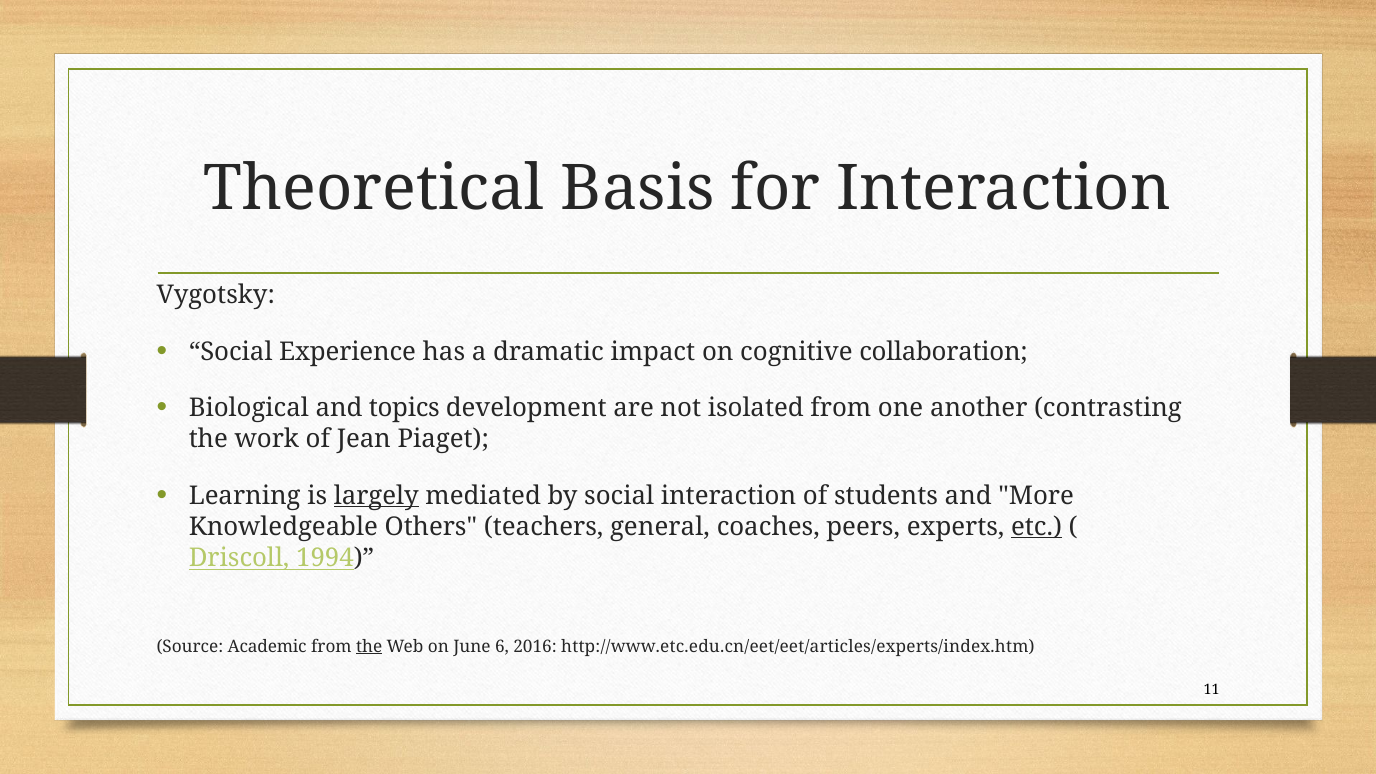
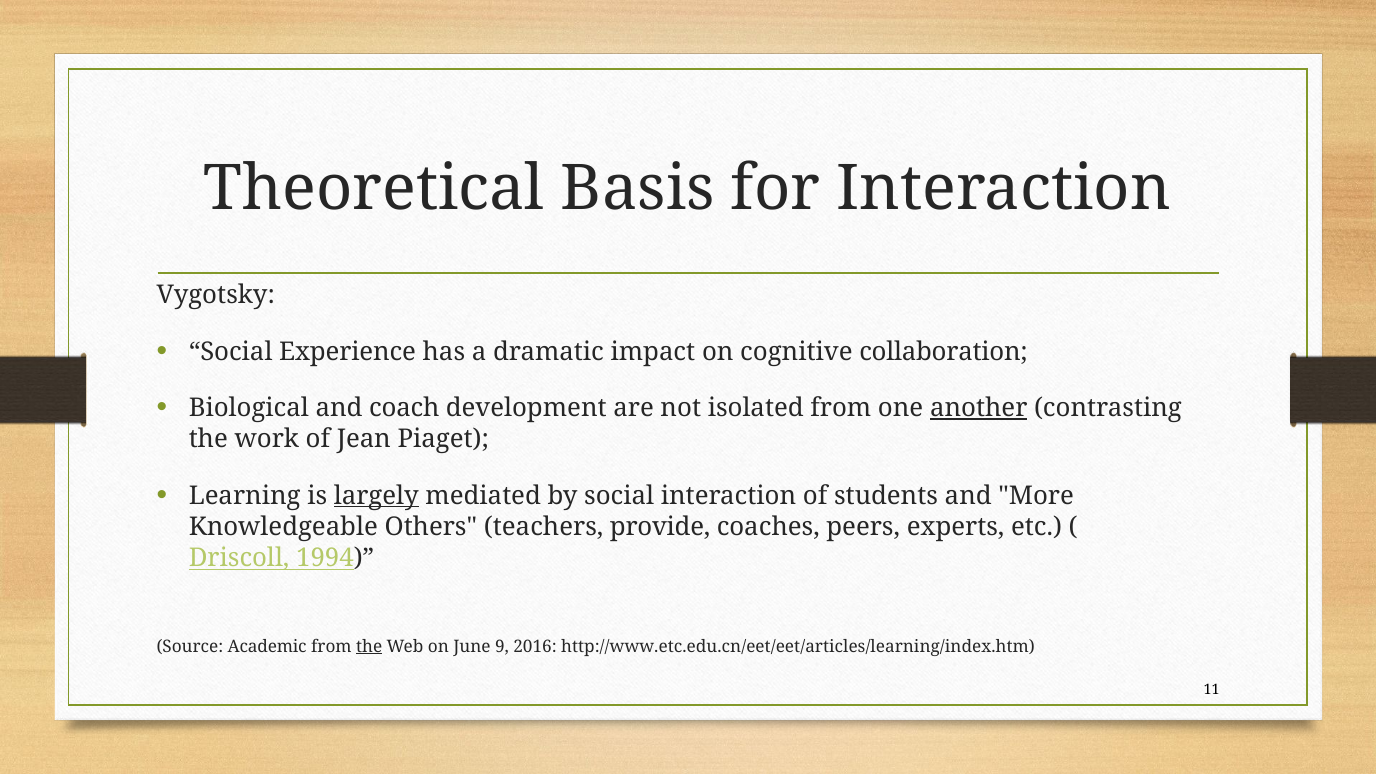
topics: topics -> coach
another underline: none -> present
general: general -> provide
etc underline: present -> none
6: 6 -> 9
http://www.etc.edu.cn/eet/eet/articles/experts/index.htm: http://www.etc.edu.cn/eet/eet/articles/experts/index.htm -> http://www.etc.edu.cn/eet/eet/articles/learning/index.htm
